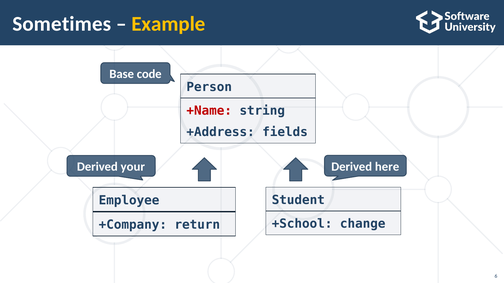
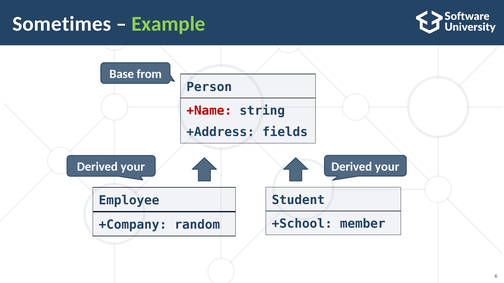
Example colour: yellow -> light green
code: code -> from
here at (387, 167): here -> your
change: change -> member
return: return -> random
